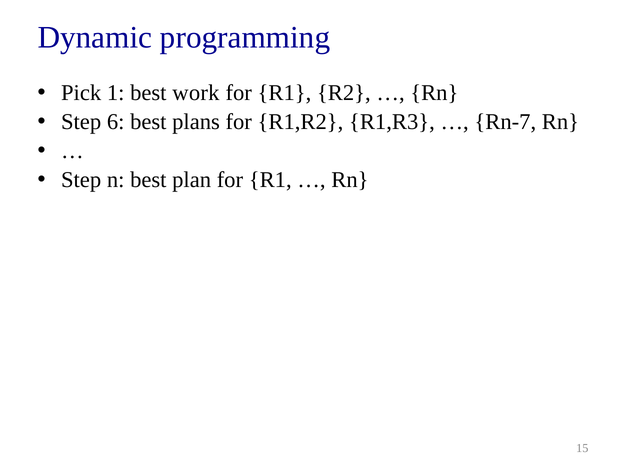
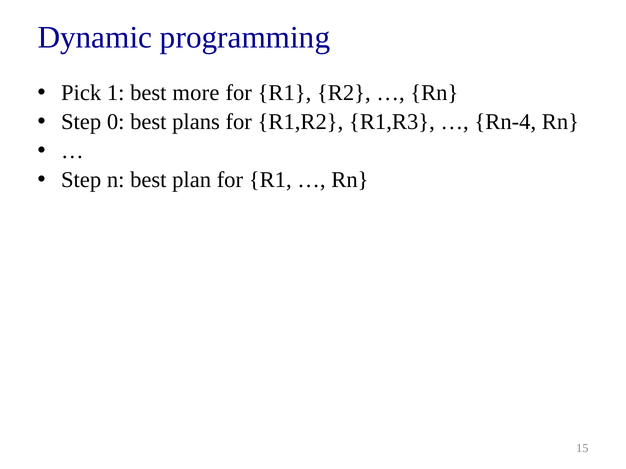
work: work -> more
6: 6 -> 0
Rn-7: Rn-7 -> Rn-4
